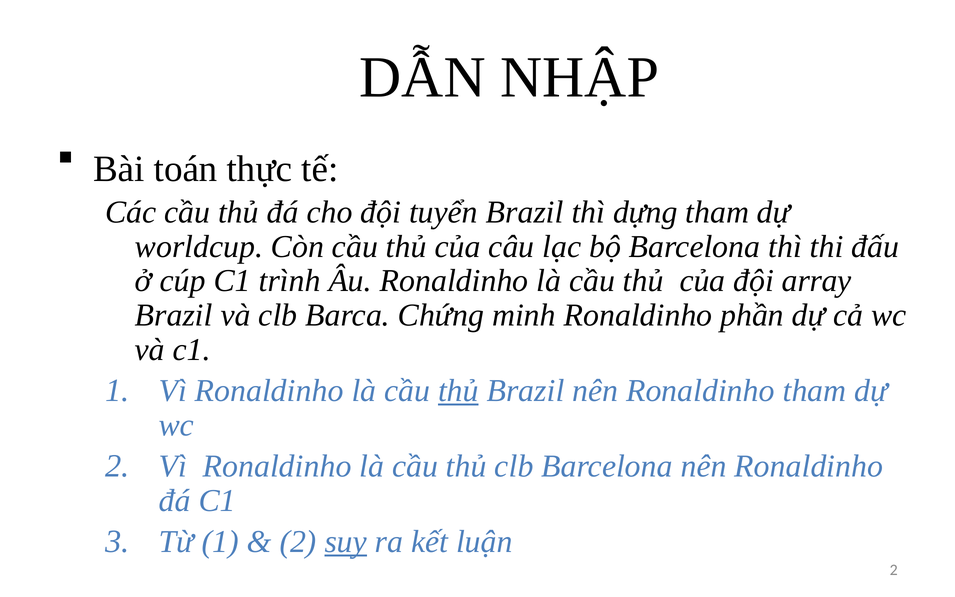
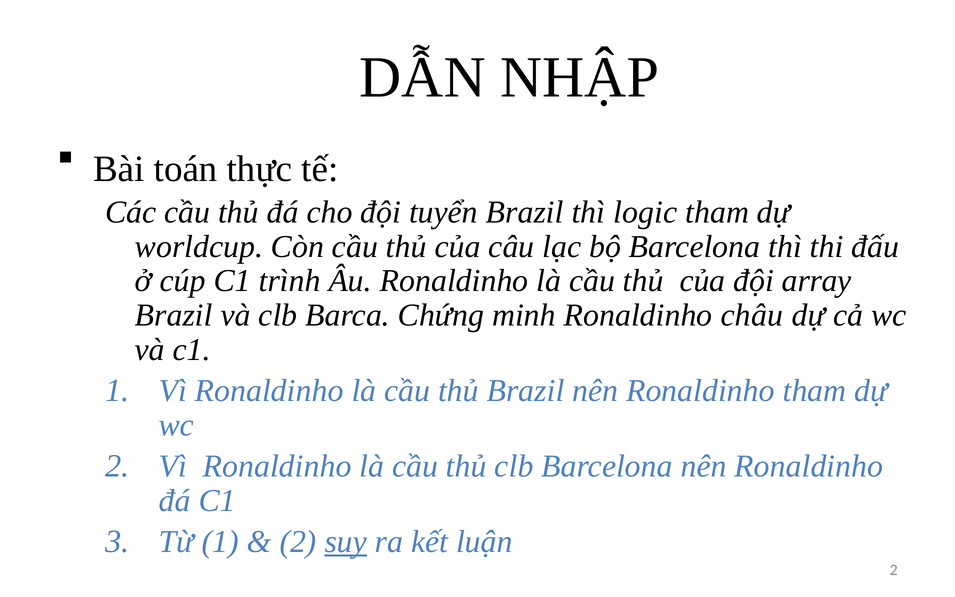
dựng: dựng -> logic
phần: phần -> châu
thủ at (458, 391) underline: present -> none
